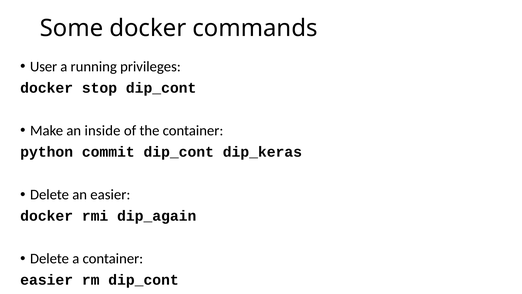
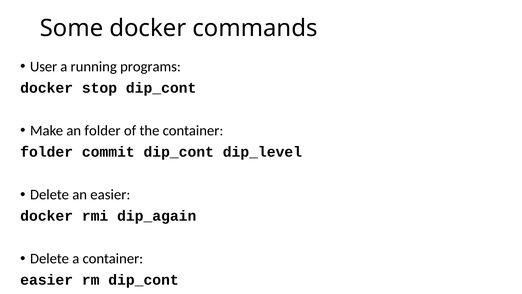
privileges: privileges -> programs
an inside: inside -> folder
python at (47, 152): python -> folder
dip_keras: dip_keras -> dip_level
